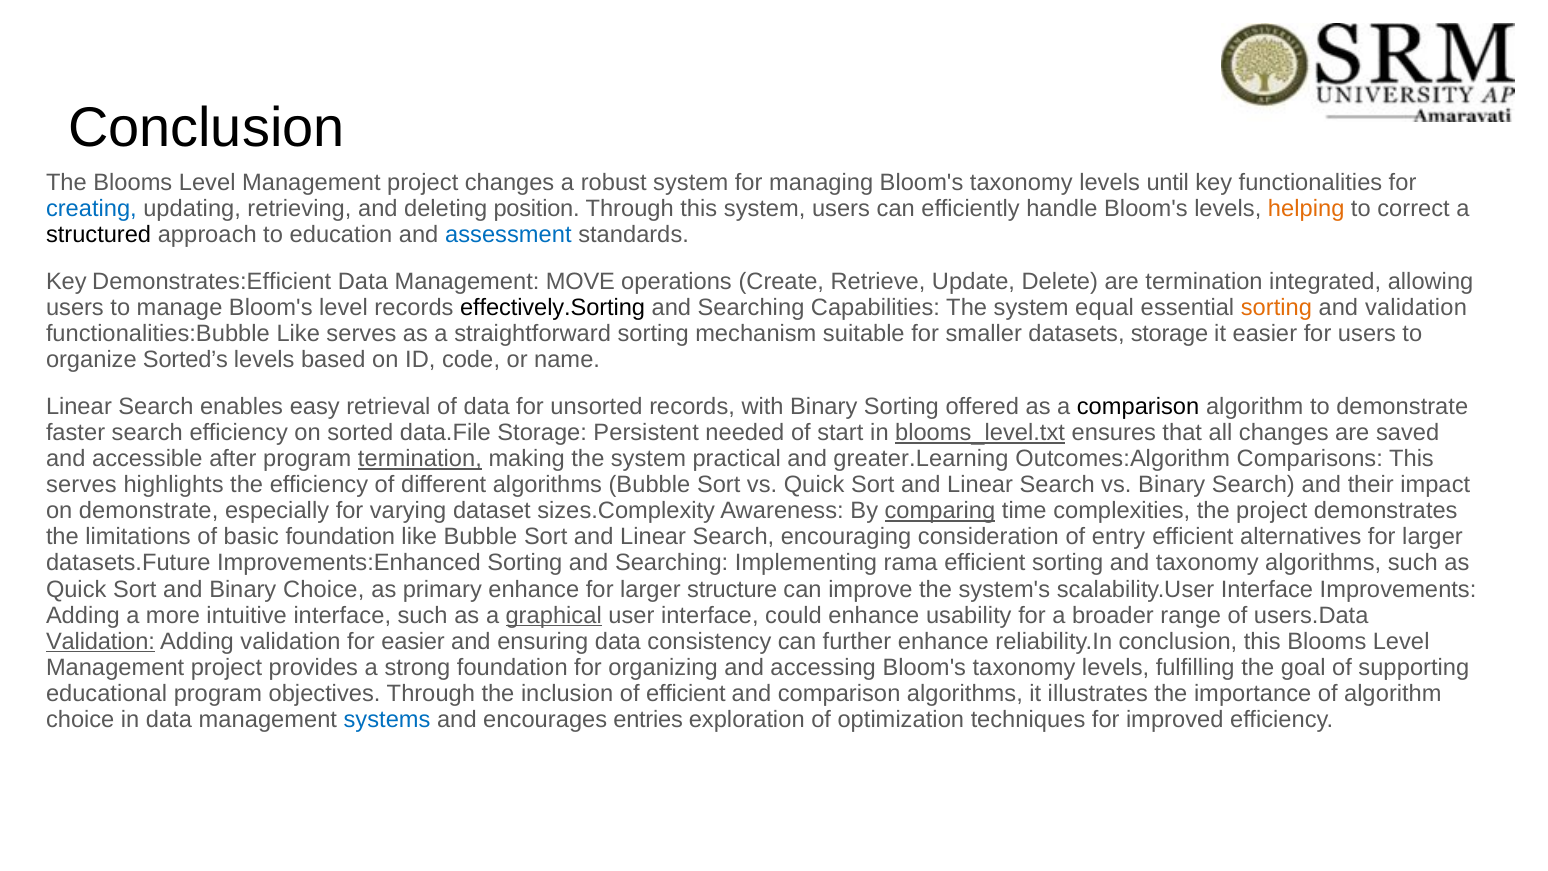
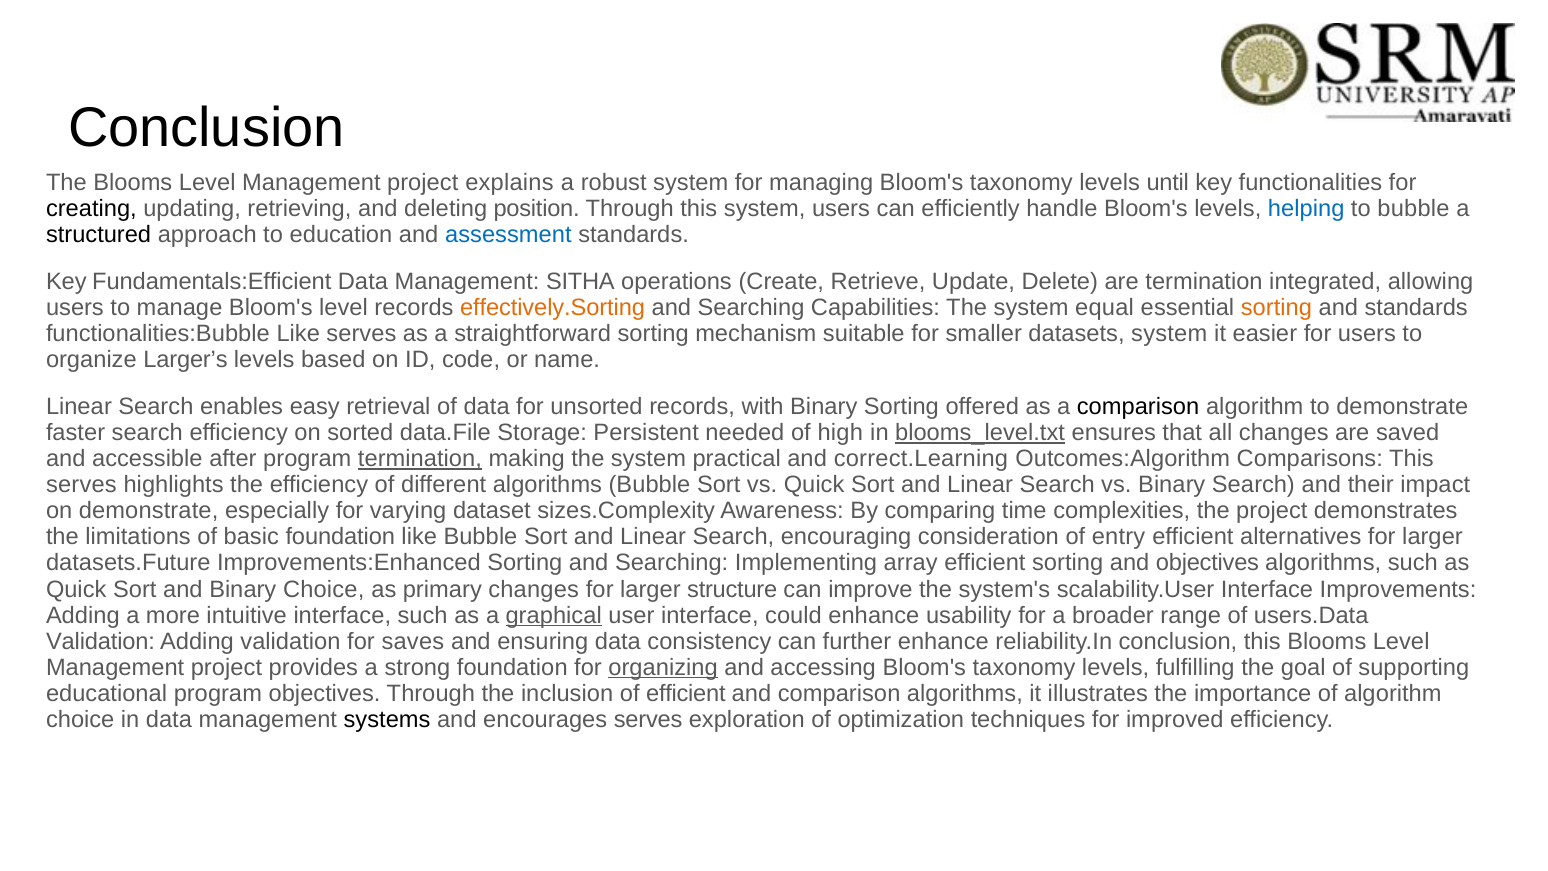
project changes: changes -> explains
creating colour: blue -> black
helping colour: orange -> blue
to correct: correct -> bubble
Demonstrates:Efficient: Demonstrates:Efficient -> Fundamentals:Efficient
MOVE: MOVE -> SITHA
effectively.Sorting colour: black -> orange
and validation: validation -> standards
datasets storage: storage -> system
Sorted’s: Sorted’s -> Larger’s
start: start -> high
greater.Learning: greater.Learning -> correct.Learning
comparing underline: present -> none
rama: rama -> array
and taxonomy: taxonomy -> objectives
primary enhance: enhance -> changes
Validation at (101, 641) underline: present -> none
for easier: easier -> saves
organizing underline: none -> present
systems colour: blue -> black
encourages entries: entries -> serves
